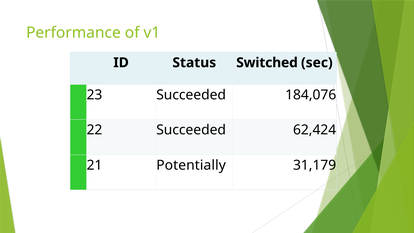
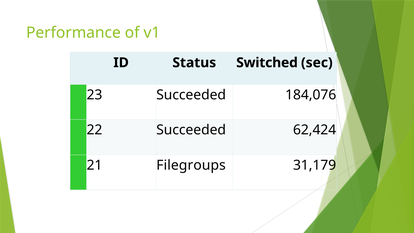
Potentially: Potentially -> Filegroups
